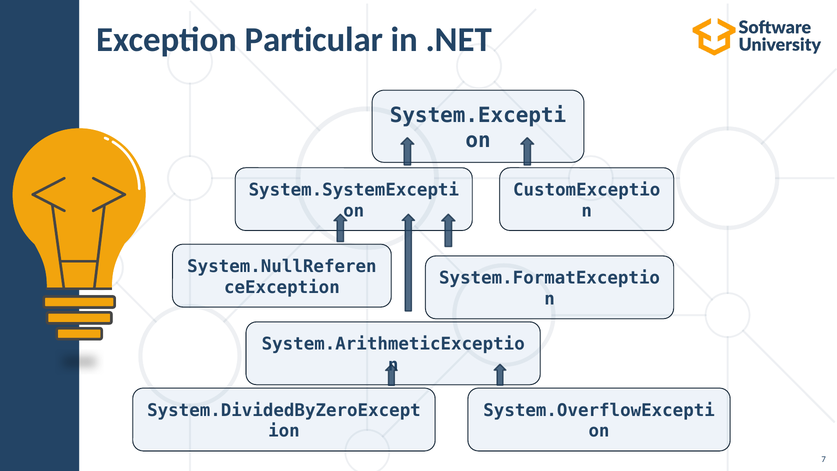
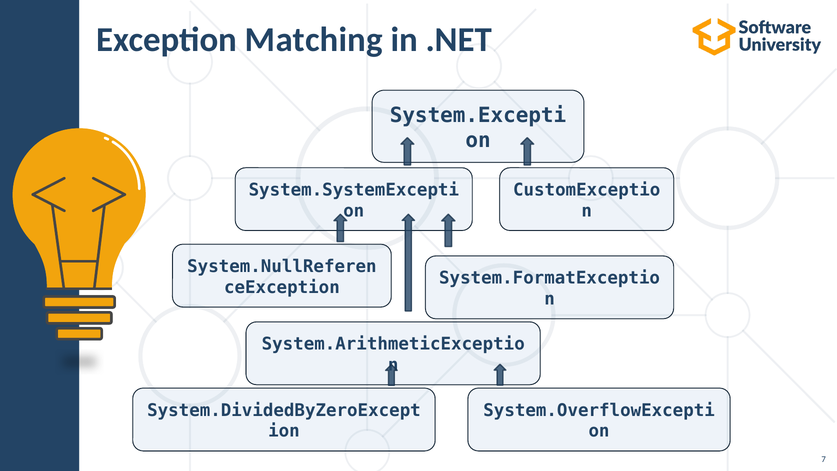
Particular: Particular -> Matching
